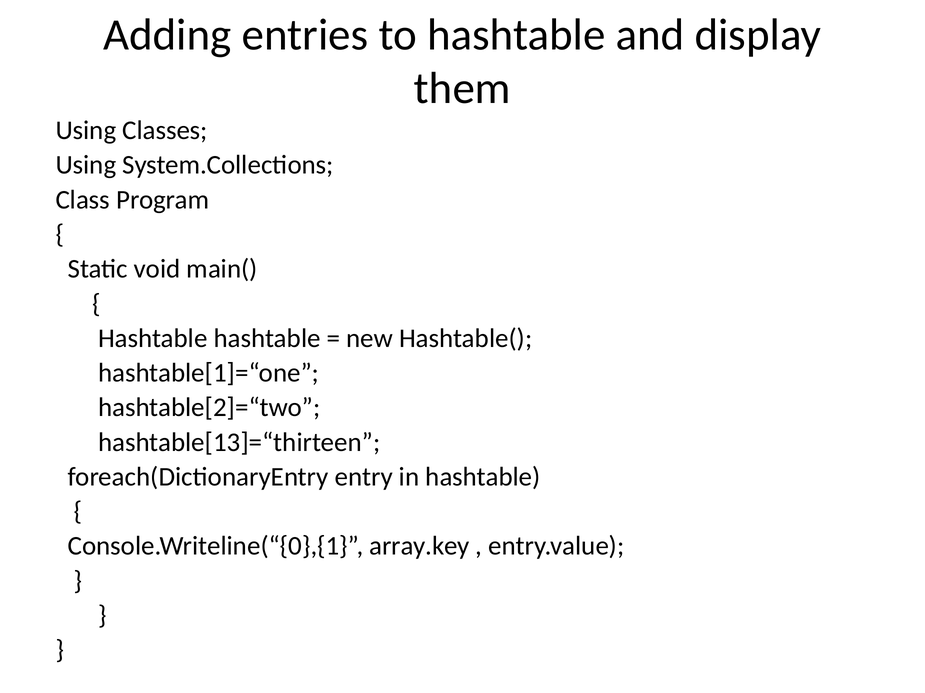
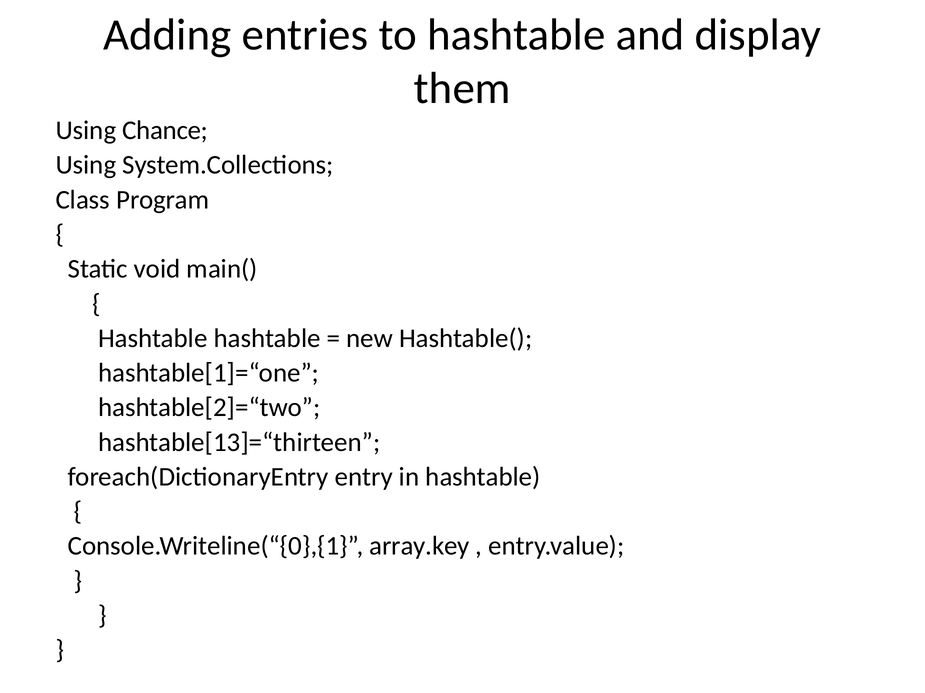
Classes: Classes -> Chance
